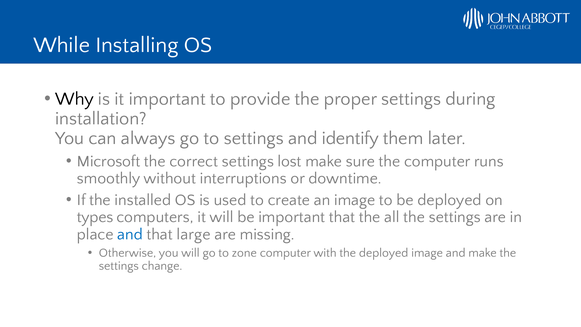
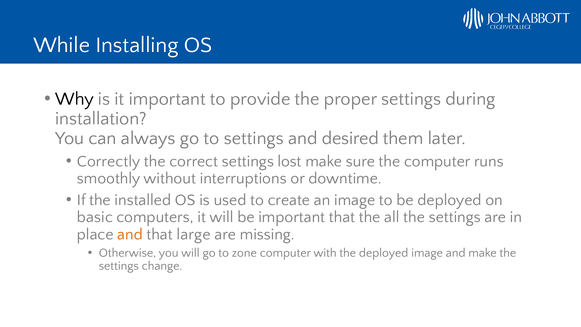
identify: identify -> desired
Microsoft: Microsoft -> Correctly
types: types -> basic
and at (130, 234) colour: blue -> orange
